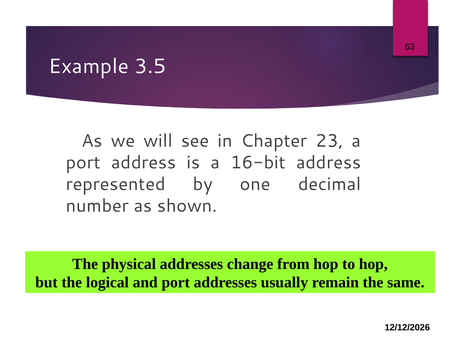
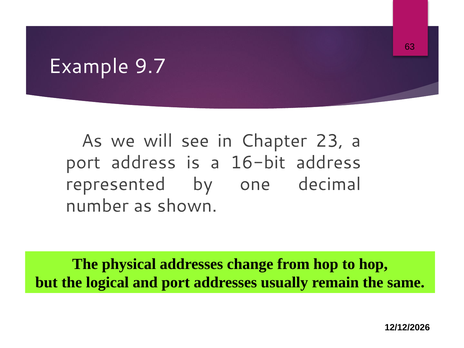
3.5: 3.5 -> 9.7
